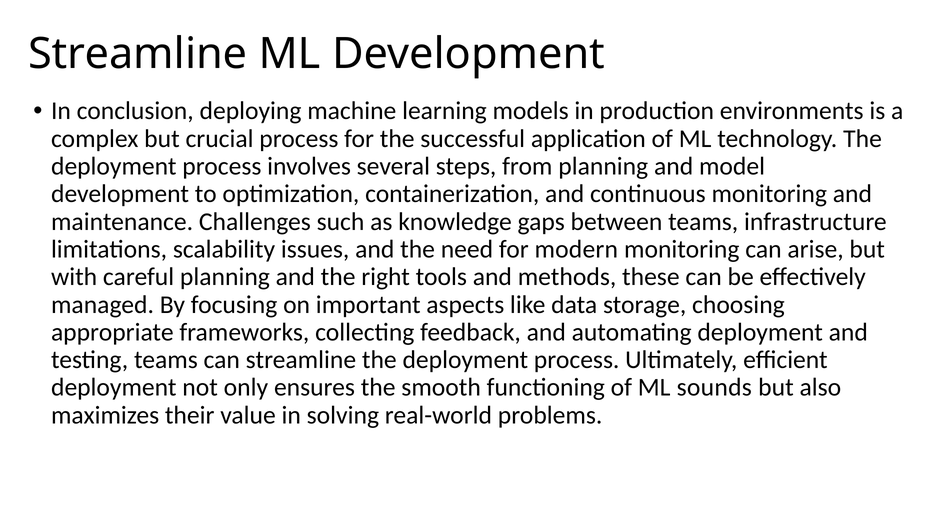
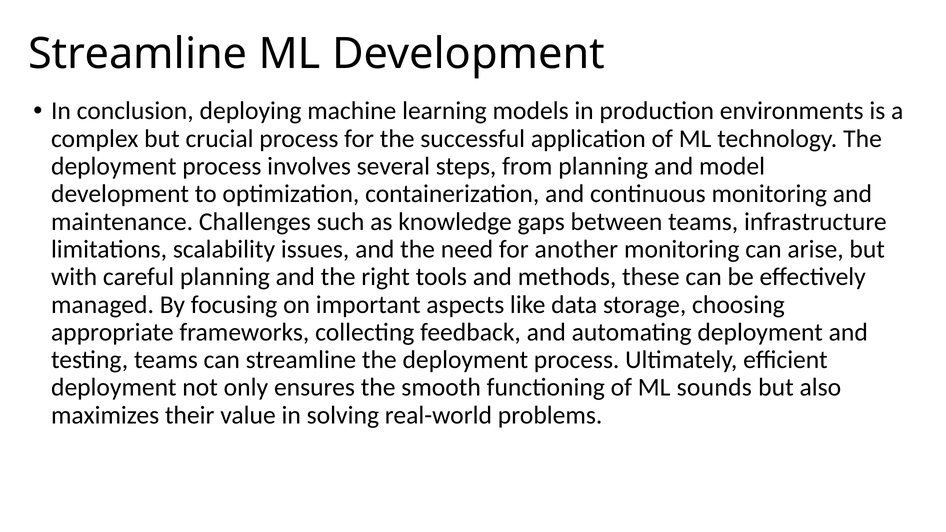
modern: modern -> another
